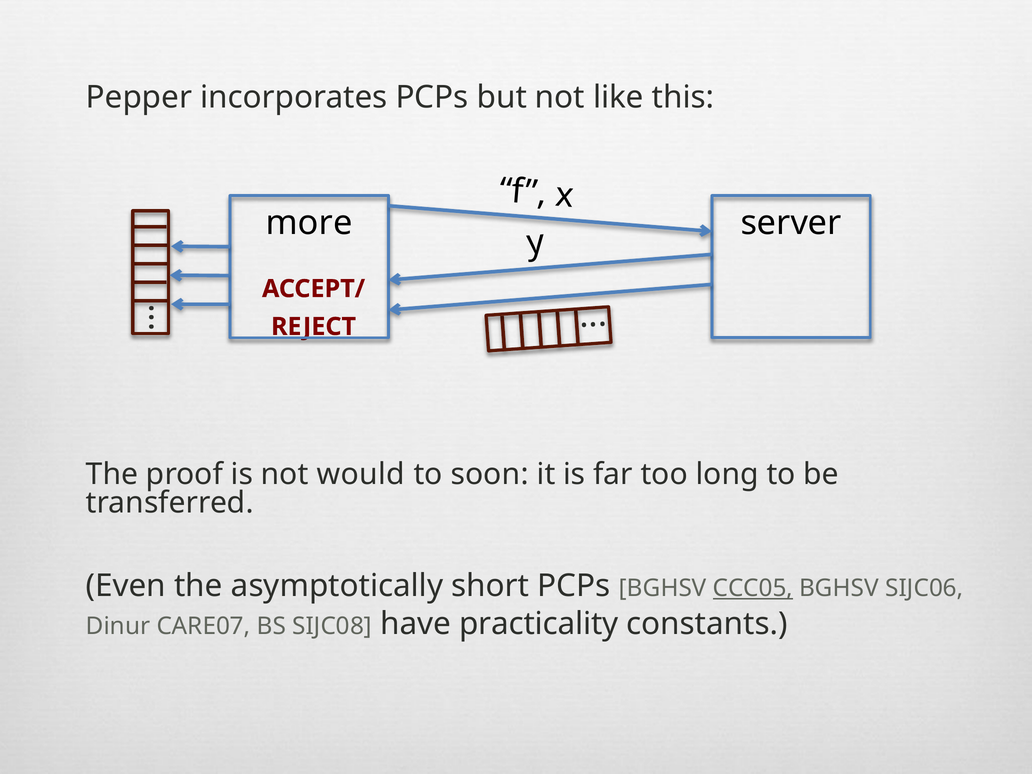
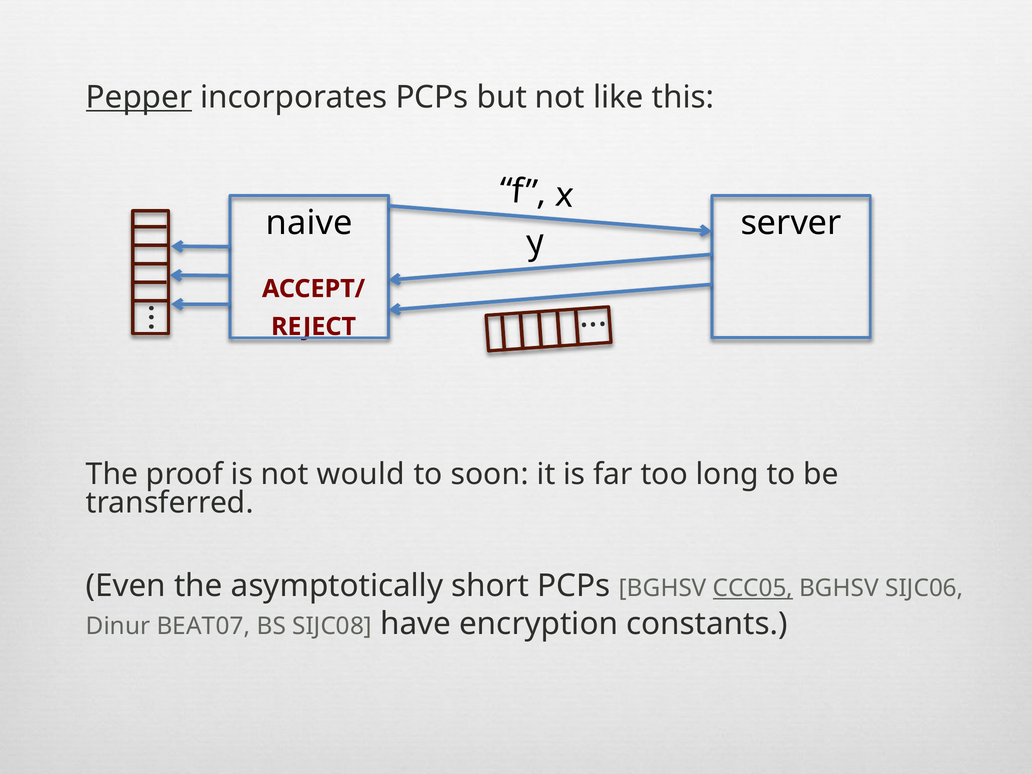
Pepper underline: none -> present
more: more -> naive
CARE07: CARE07 -> BEAT07
practicality: practicality -> encryption
